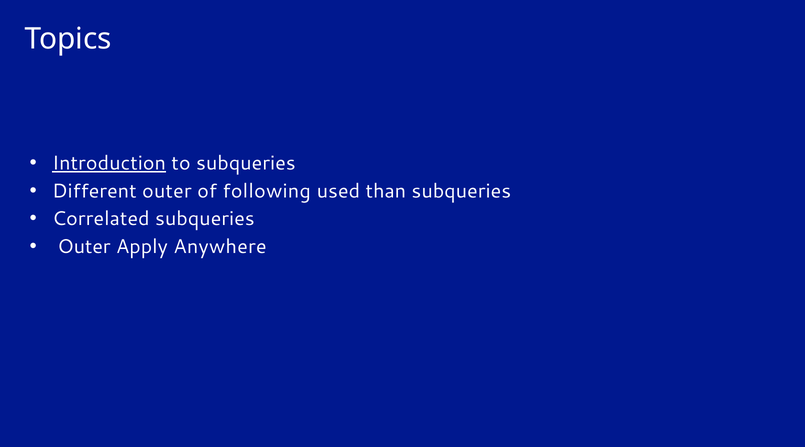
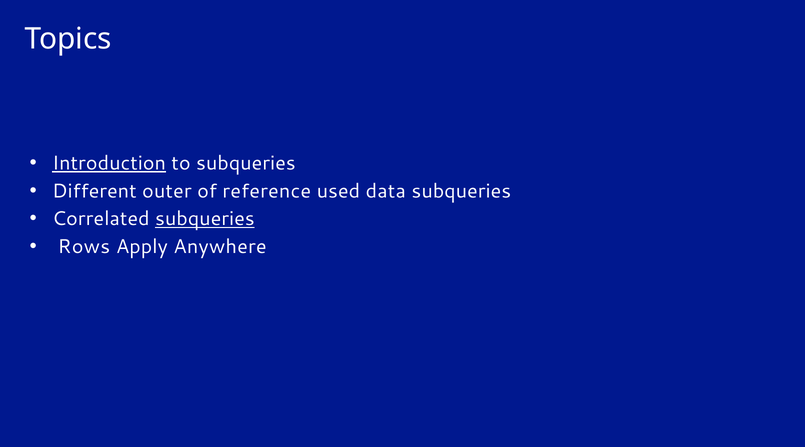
following: following -> reference
than: than -> data
subqueries at (205, 219) underline: none -> present
Outer at (84, 247): Outer -> Rows
